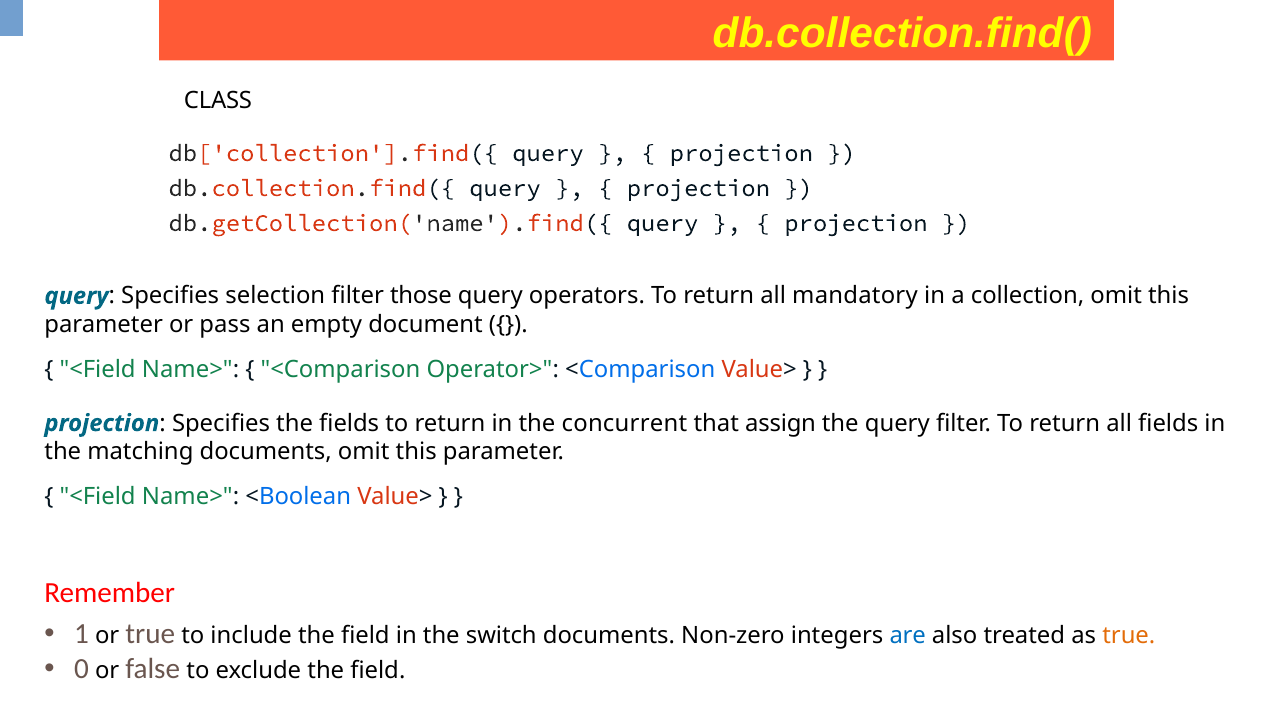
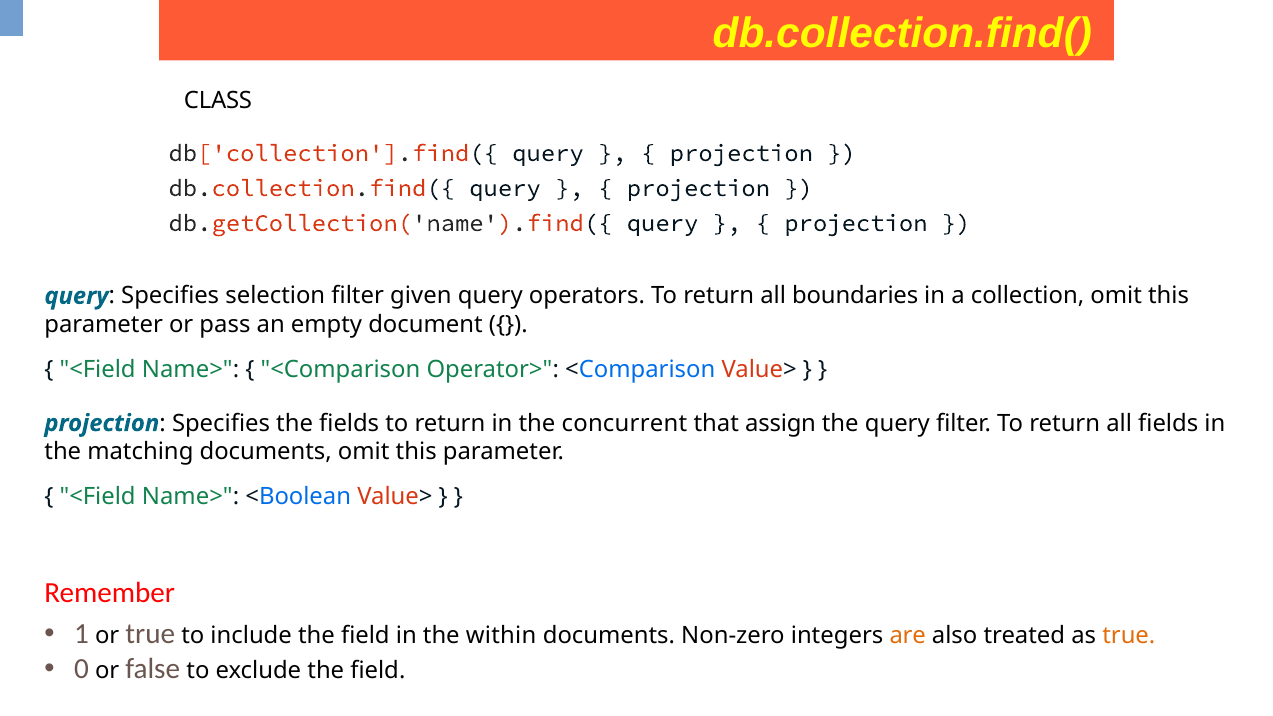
those: those -> given
mandatory: mandatory -> boundaries
switch: switch -> within
are colour: blue -> orange
